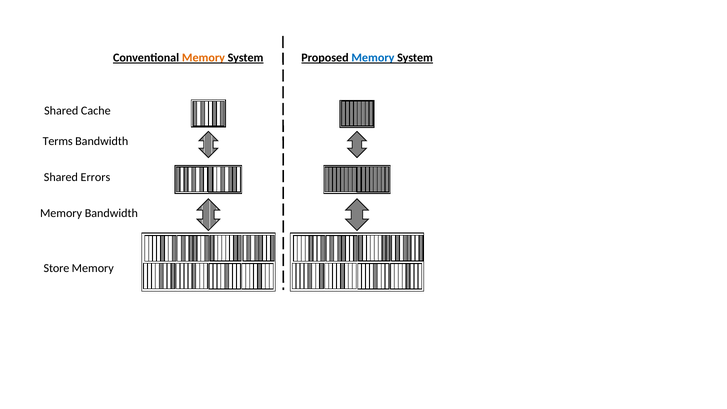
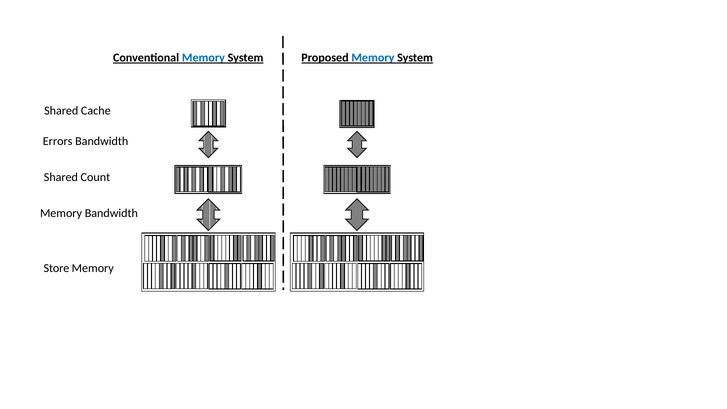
Memory at (203, 58) colour: orange -> blue
Terms: Terms -> Errors
Errors: Errors -> Count
